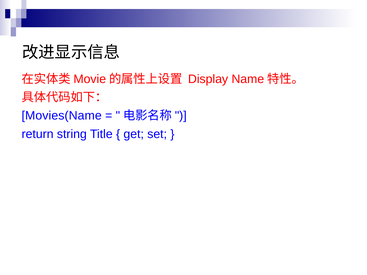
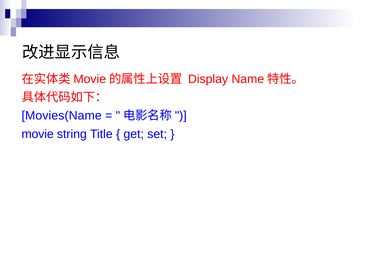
return: return -> movie
